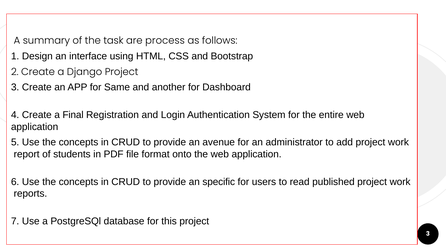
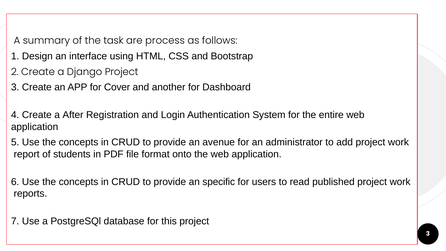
Same: Same -> Cover
Final: Final -> After
